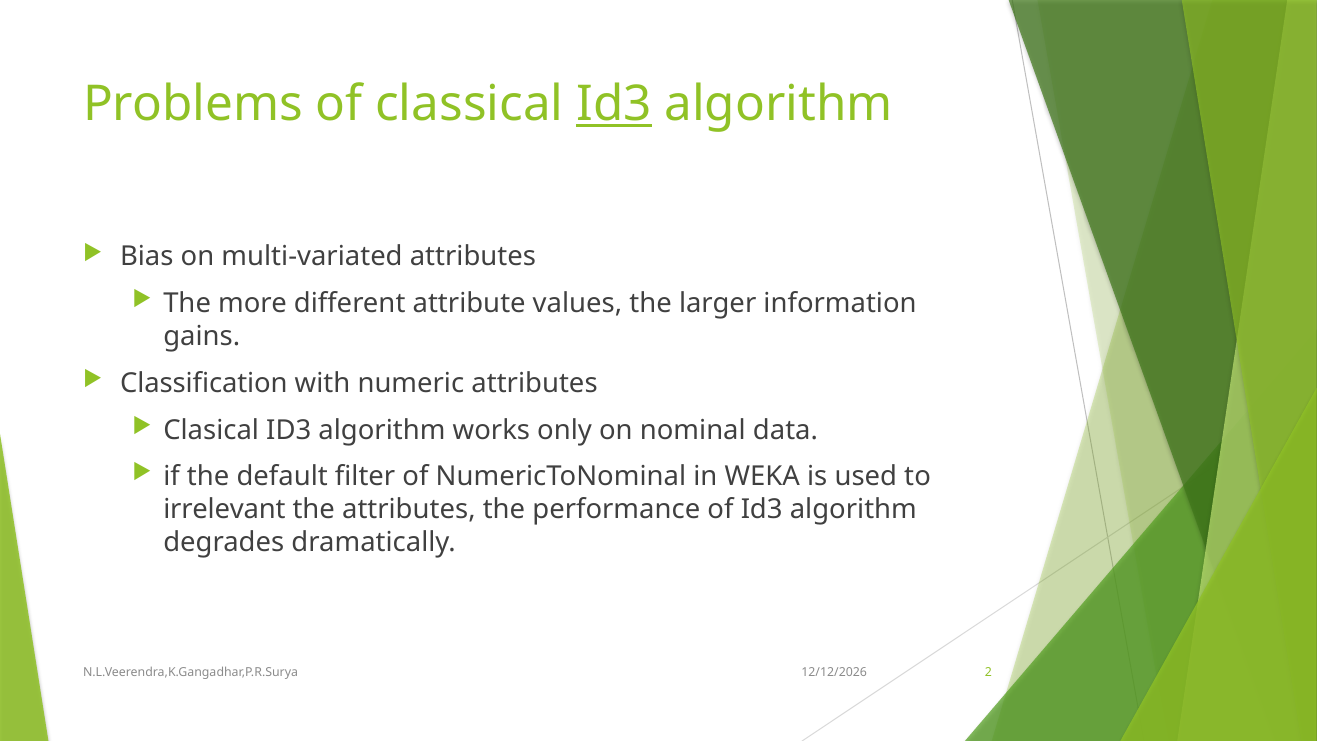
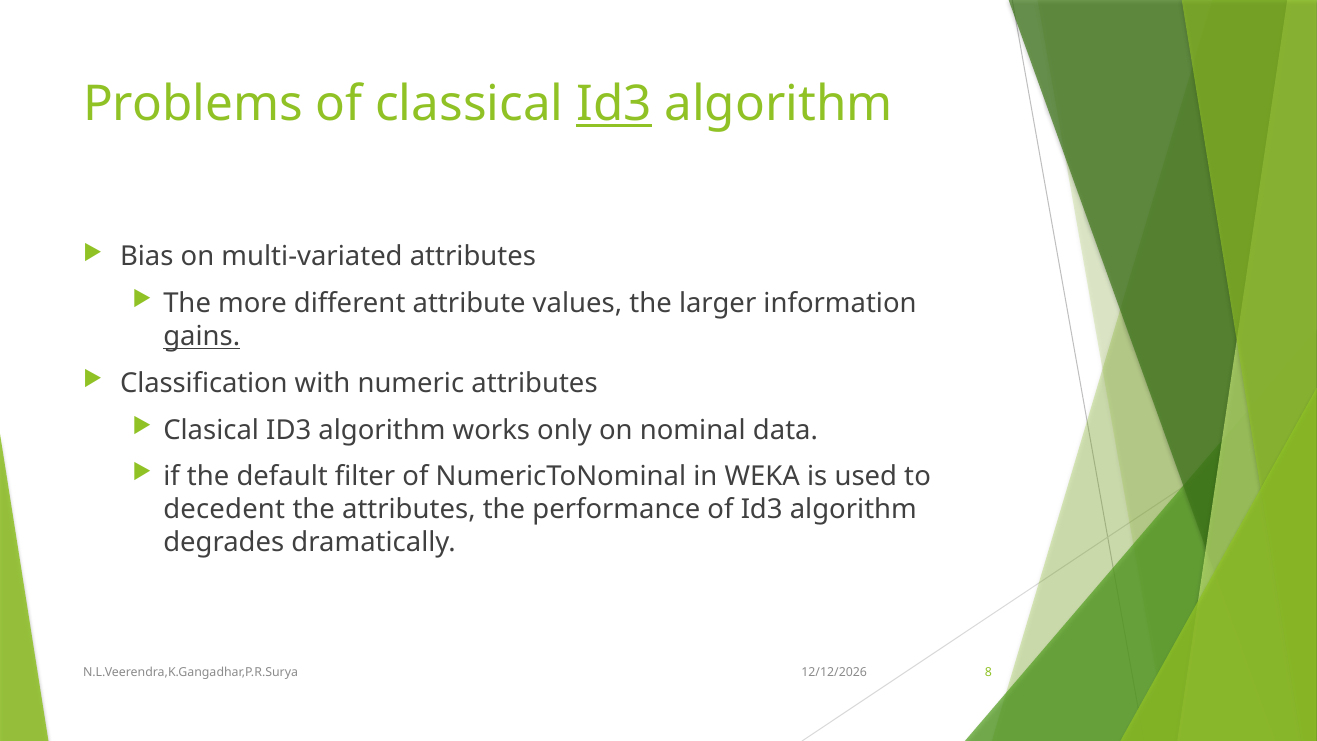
gains underline: none -> present
irrelevant: irrelevant -> decedent
2: 2 -> 8
